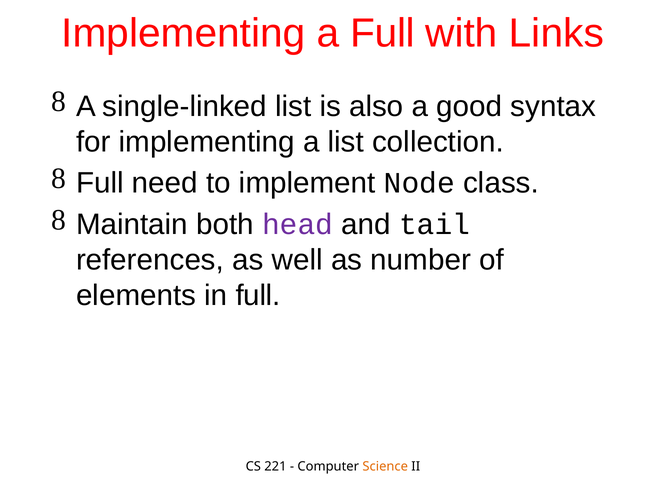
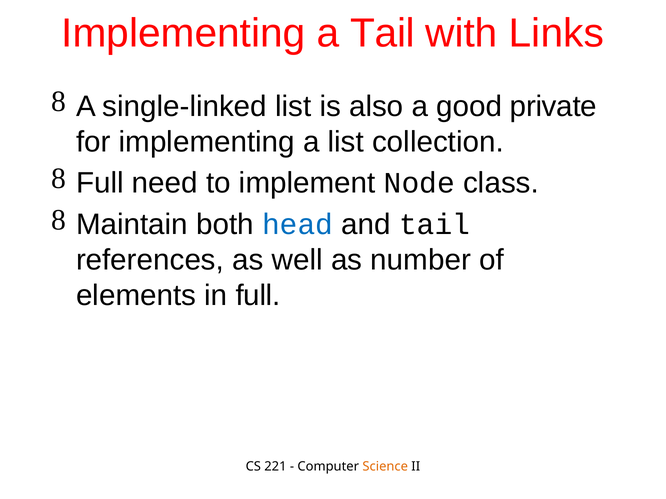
a Full: Full -> Tail
syntax: syntax -> private
head colour: purple -> blue
